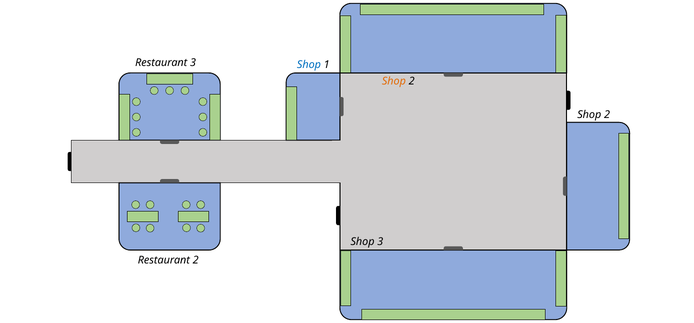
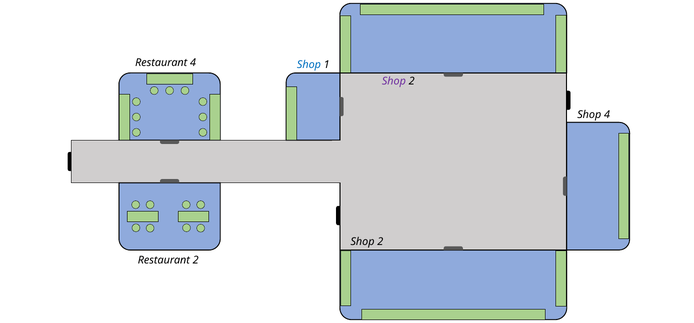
Restaurant 3: 3 -> 4
Shop at (394, 81) colour: orange -> purple
2 at (607, 115): 2 -> 4
3 at (380, 242): 3 -> 2
